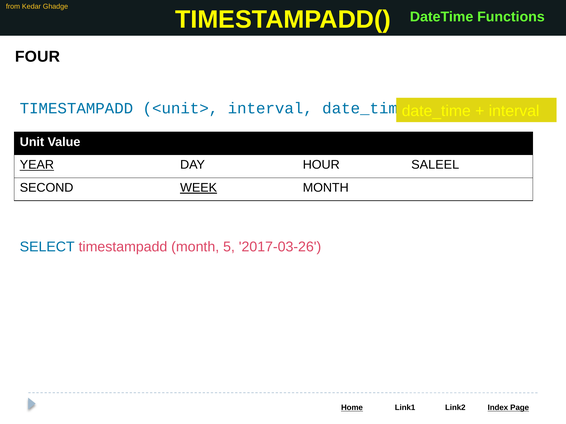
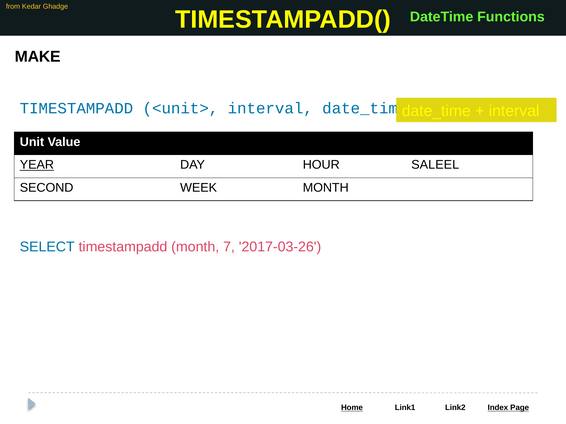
FOUR: FOUR -> MAKE
WEEK underline: present -> none
5: 5 -> 7
